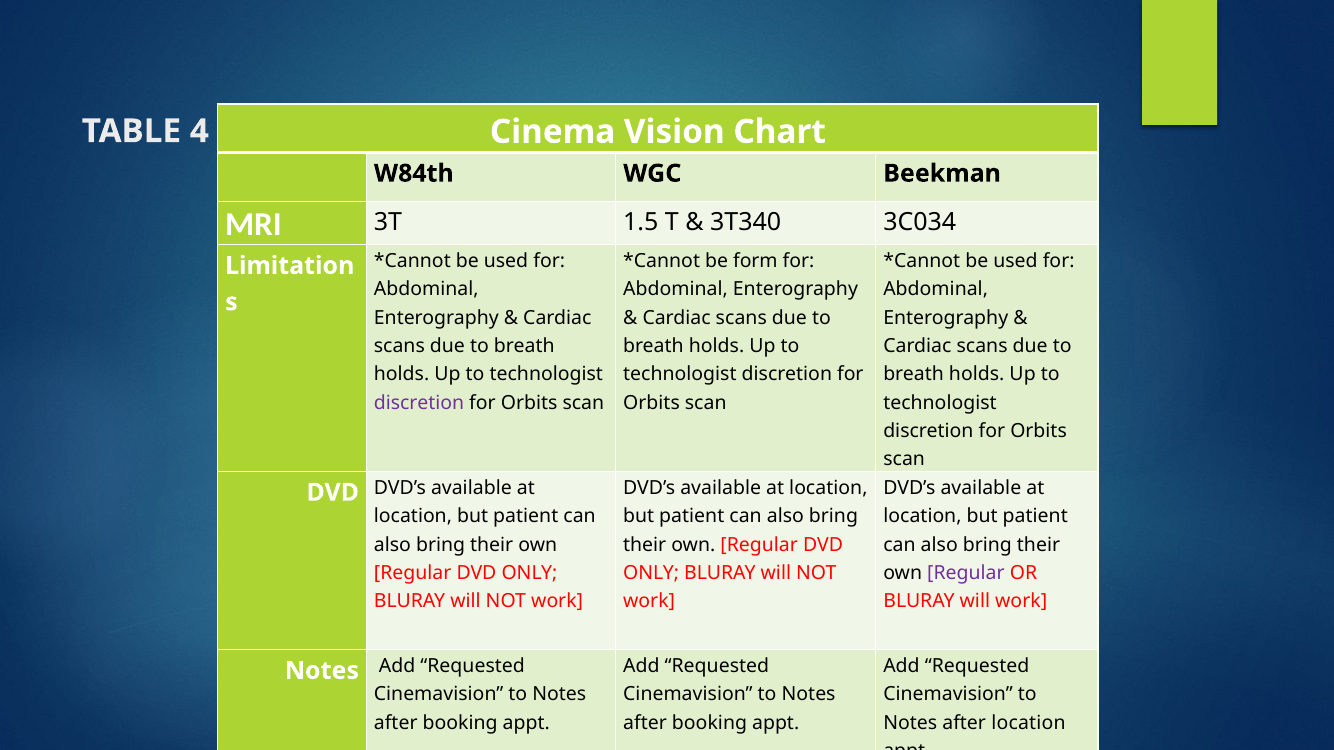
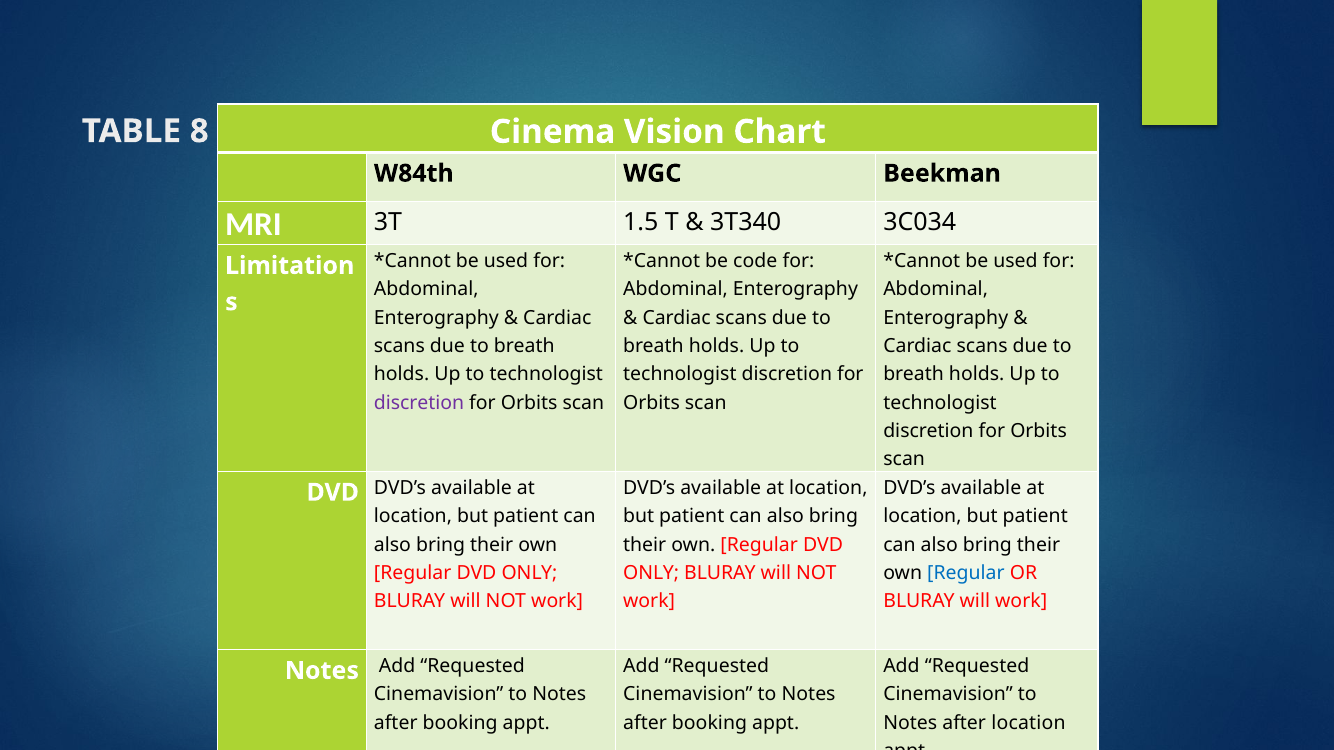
4: 4 -> 8
form: form -> code
Regular at (966, 573) colour: purple -> blue
